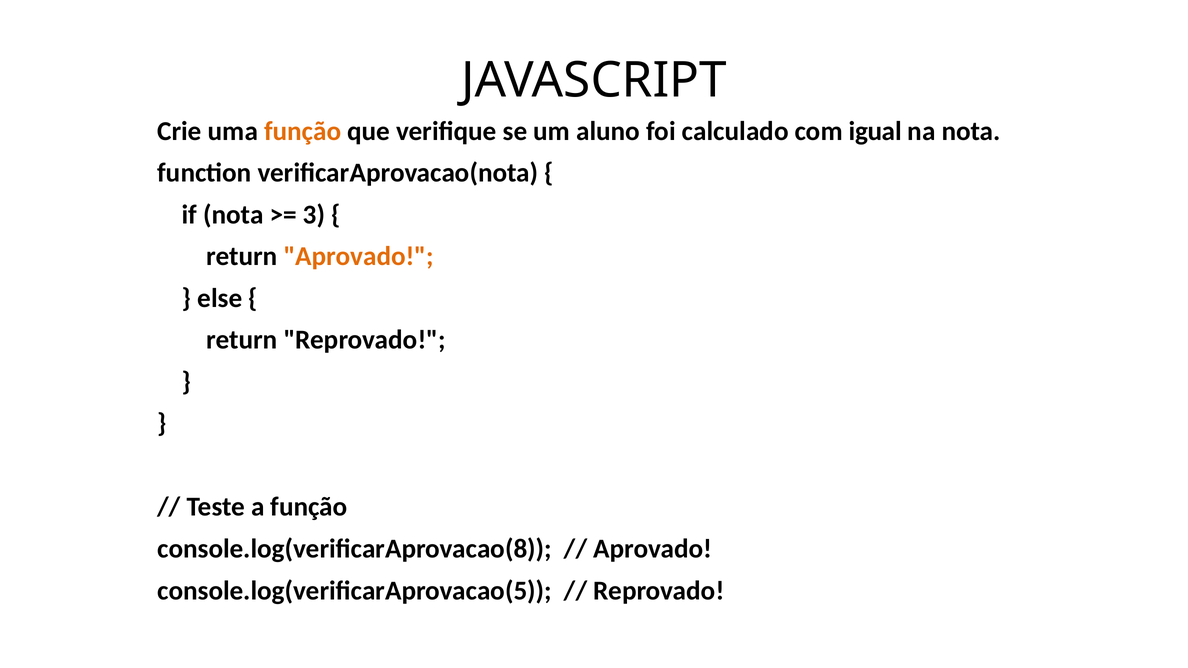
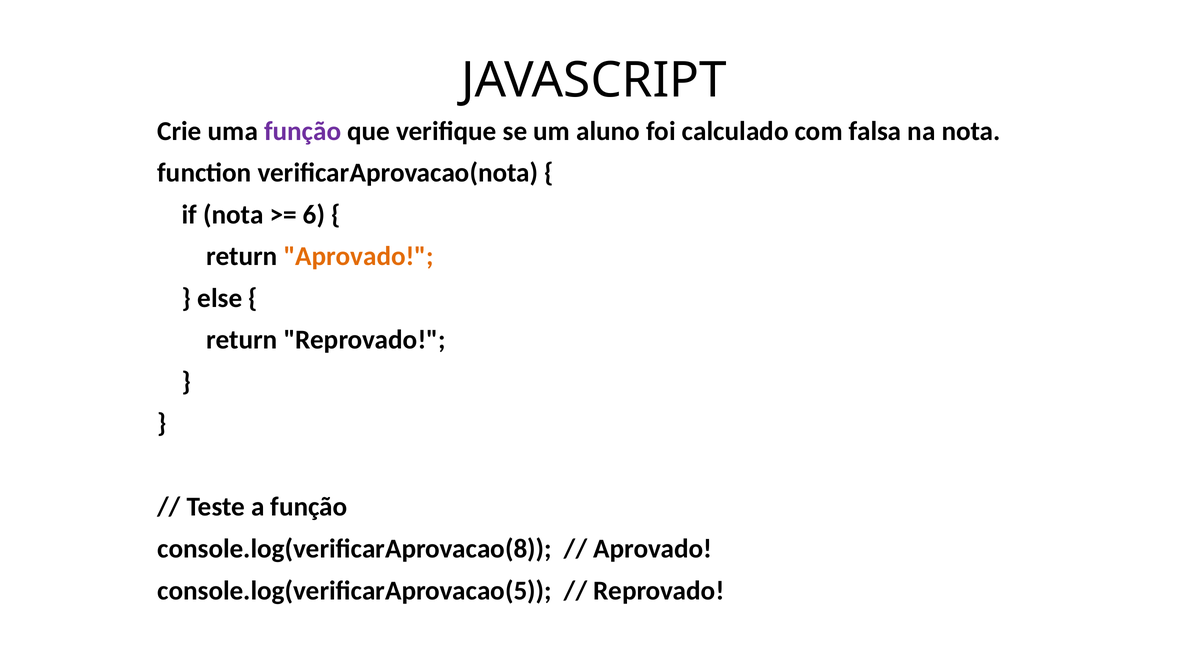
função at (303, 131) colour: orange -> purple
igual: igual -> falsa
3: 3 -> 6
